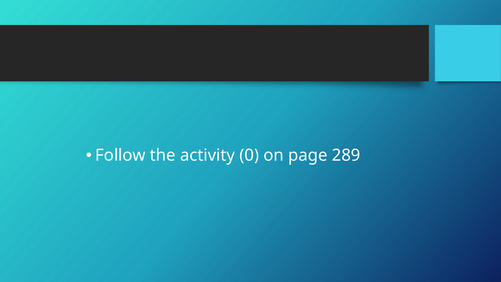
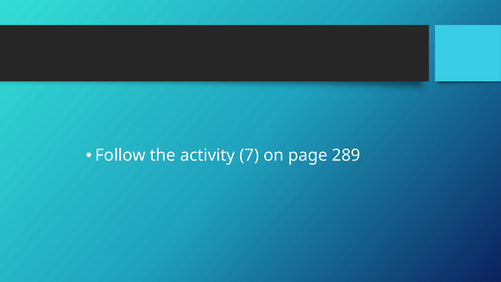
0: 0 -> 7
